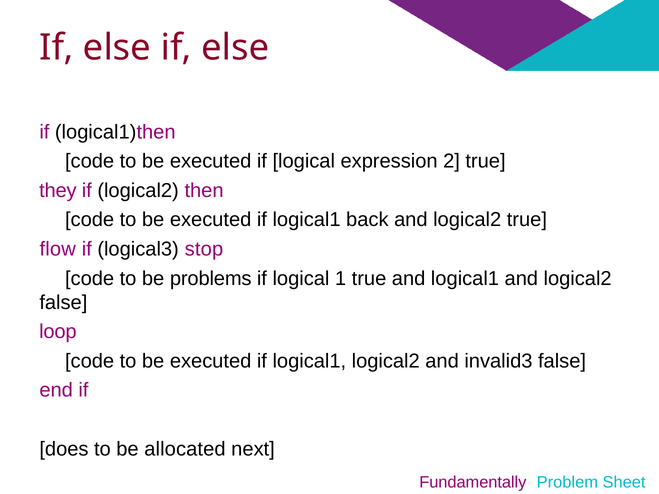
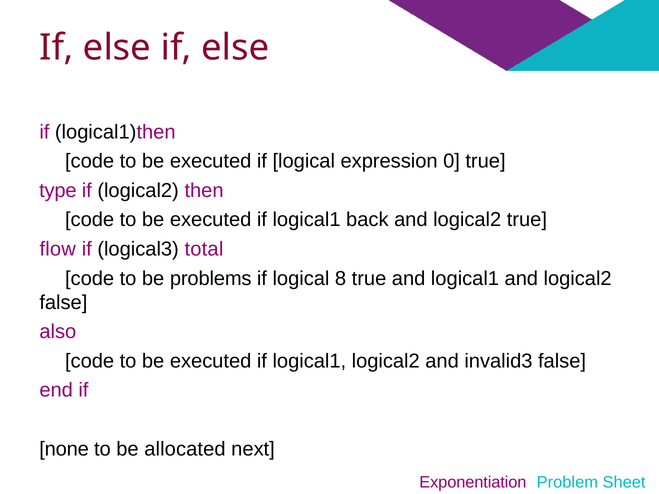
2: 2 -> 0
they: they -> type
stop: stop -> total
1: 1 -> 8
loop: loop -> also
does: does -> none
Fundamentally: Fundamentally -> Exponentiation
